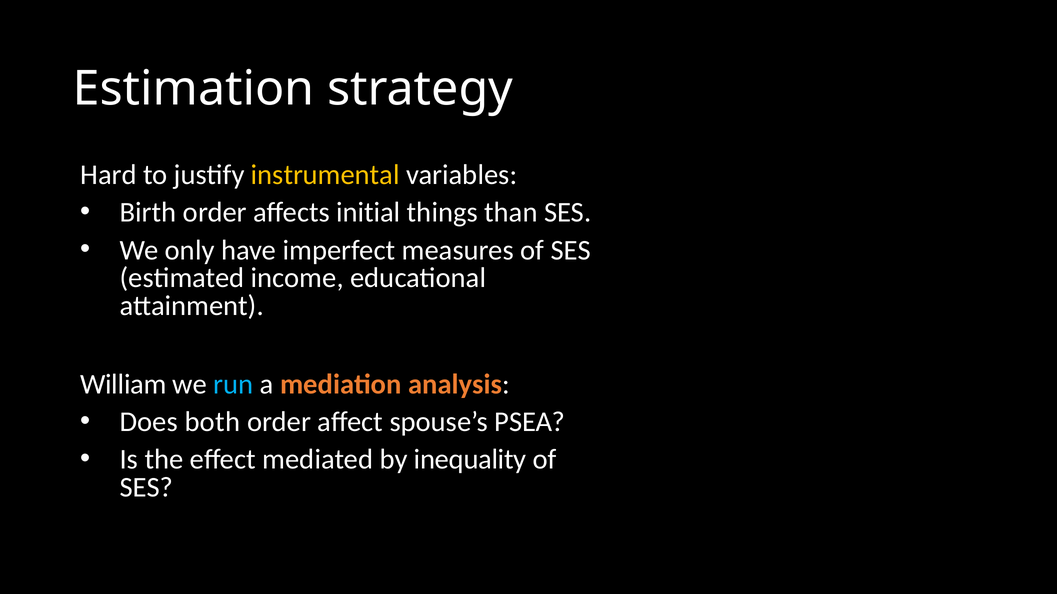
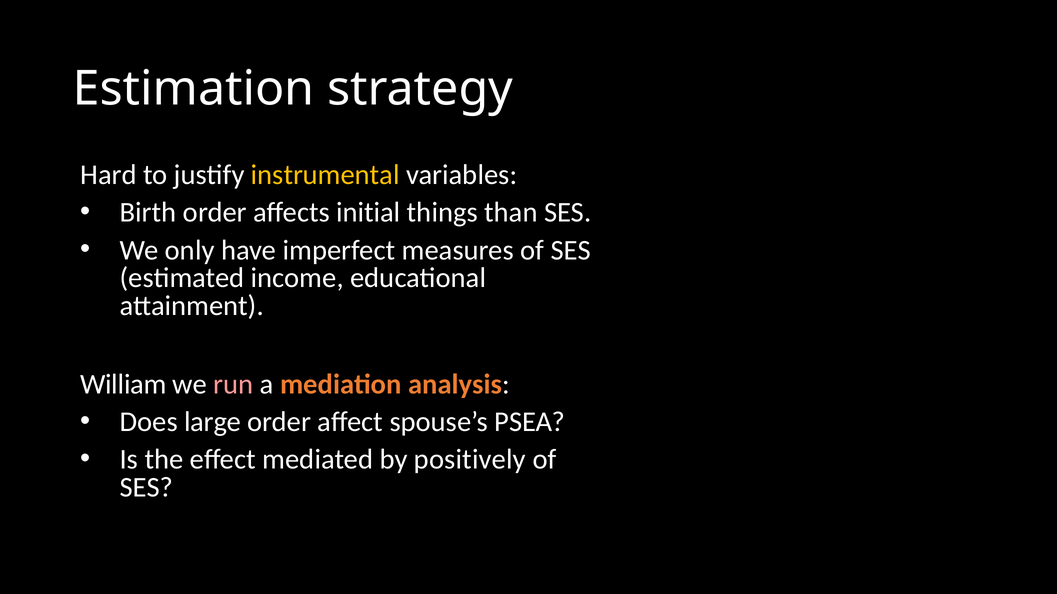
run colour: light blue -> pink
both: both -> large
inequality: inequality -> positively
